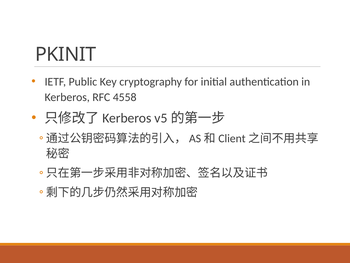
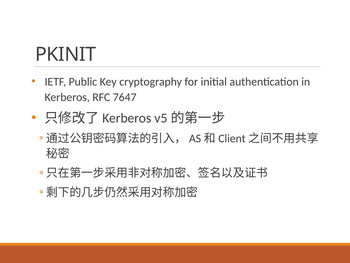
4558: 4558 -> 7647
